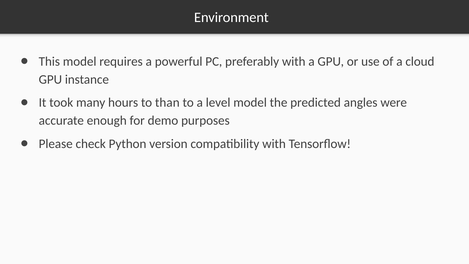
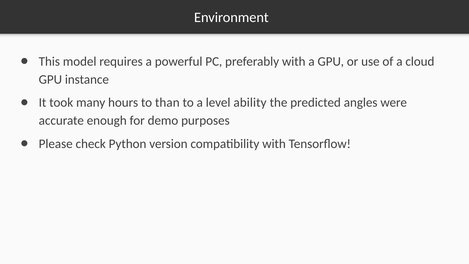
level model: model -> ability
